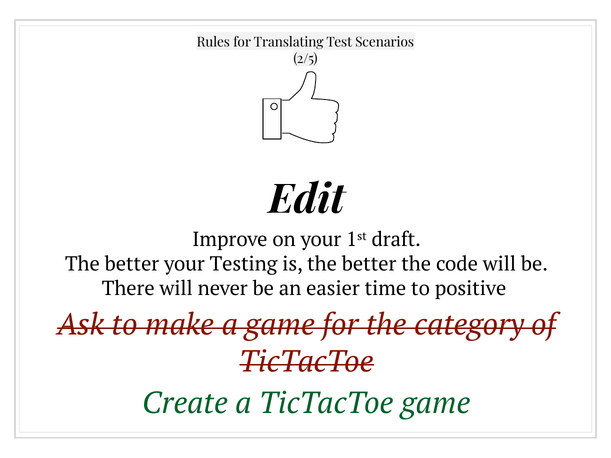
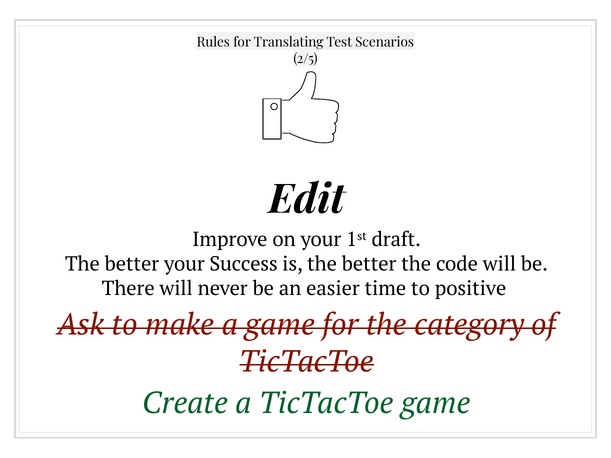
Testing: Testing -> Success
